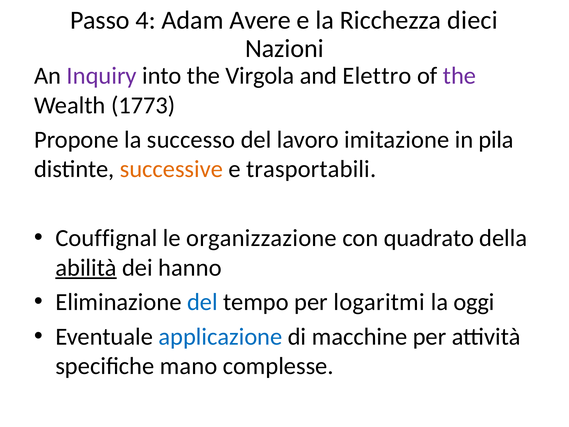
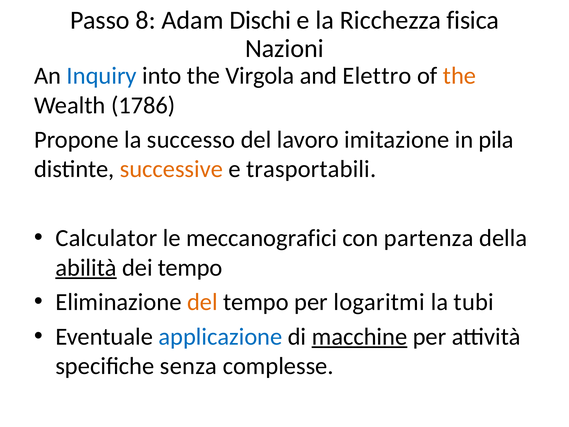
4: 4 -> 8
Avere: Avere -> Dischi
dieci: dieci -> fisica
Inquiry colour: purple -> blue
the at (460, 76) colour: purple -> orange
1773: 1773 -> 1786
Couffignal: Couffignal -> Calculator
organizzazione: organizzazione -> meccanografici
quadrato: quadrato -> partenza
dei hanno: hanno -> tempo
del at (202, 302) colour: blue -> orange
oggi: oggi -> tubi
macchine underline: none -> present
mano: mano -> senza
